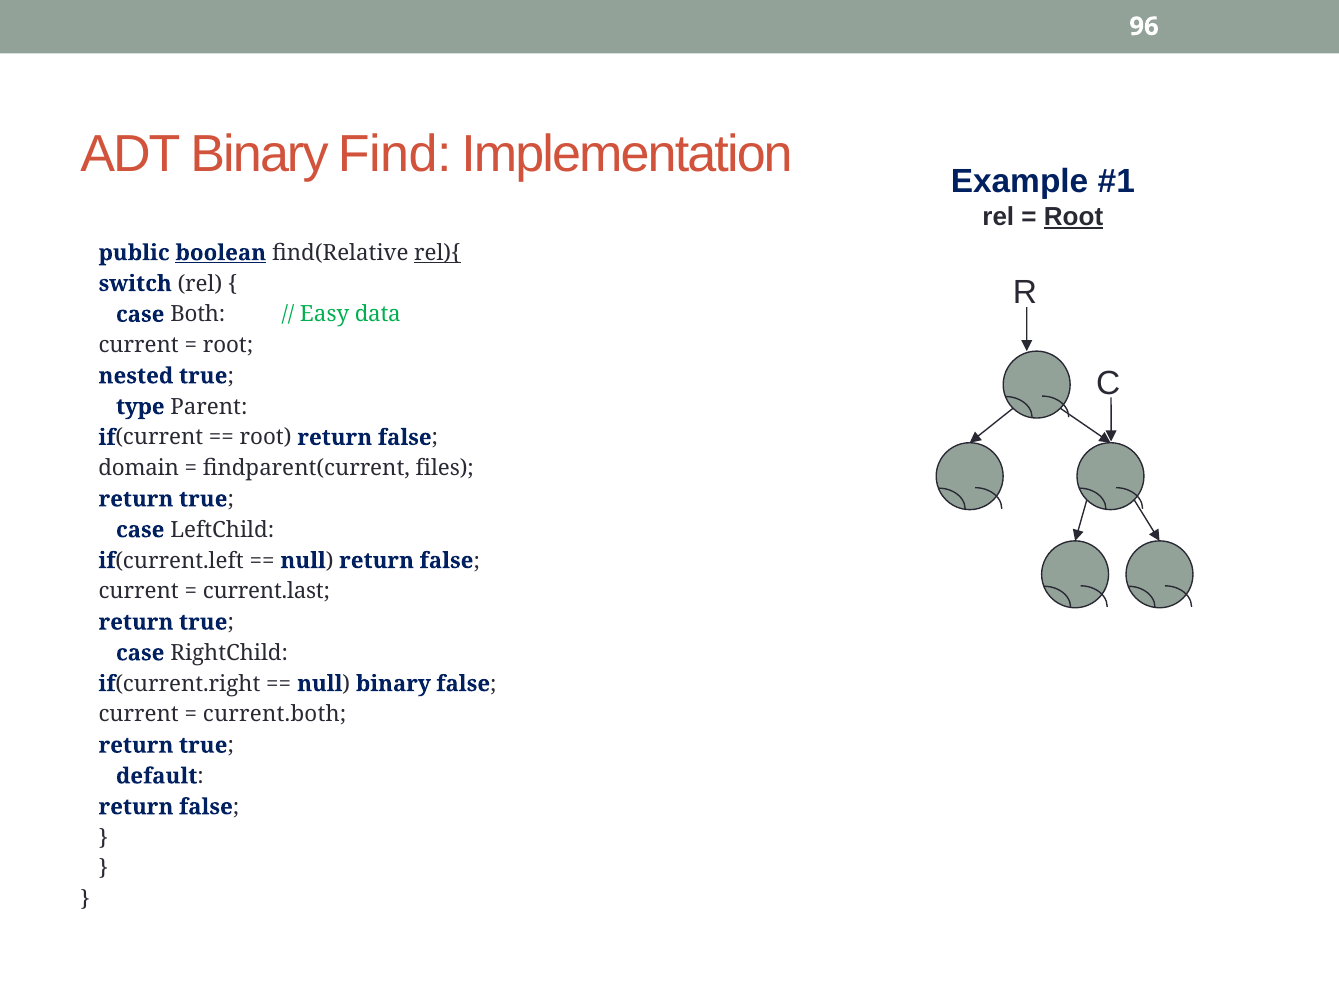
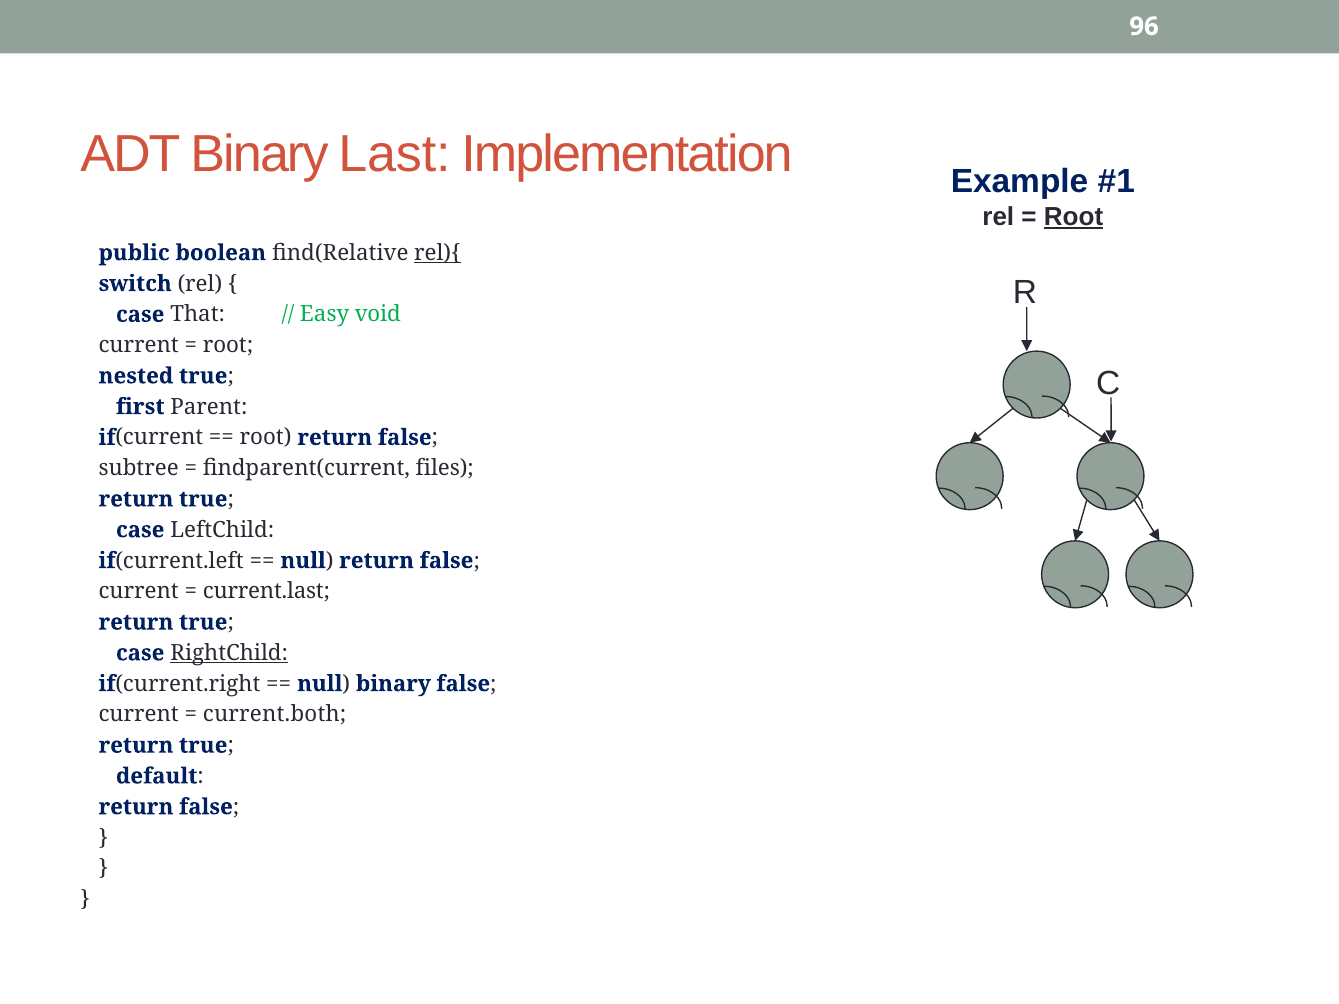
Find: Find -> Last
boolean underline: present -> none
Both: Both -> That
data: data -> void
type: type -> first
domain: domain -> subtree
RightChild underline: none -> present
